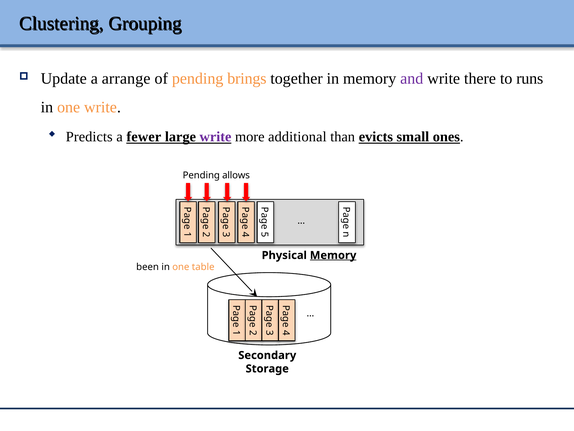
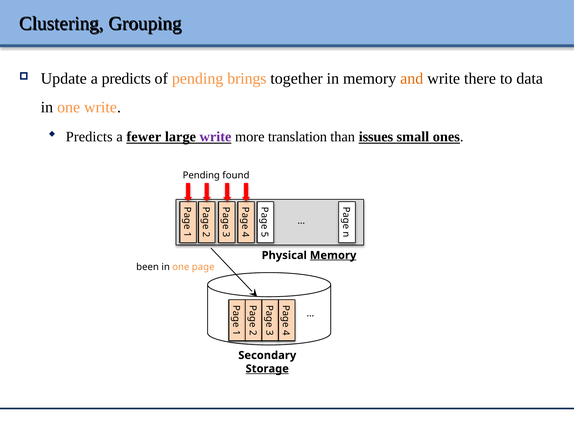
a arrange: arrange -> predicts
and colour: purple -> orange
runs: runs -> data
additional: additional -> translation
evicts: evicts -> issues
allows: allows -> found
table: table -> page
Storage underline: none -> present
